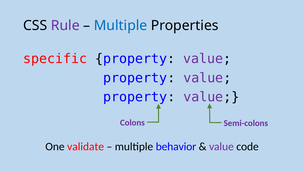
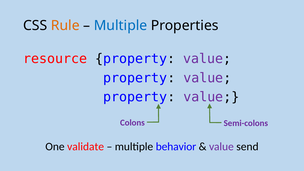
Rule colour: purple -> orange
specific: specific -> resource
code: code -> send
